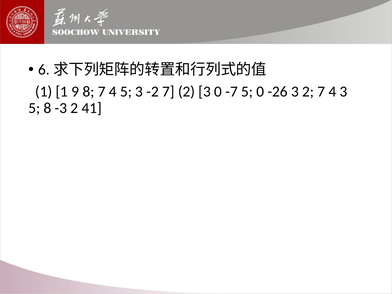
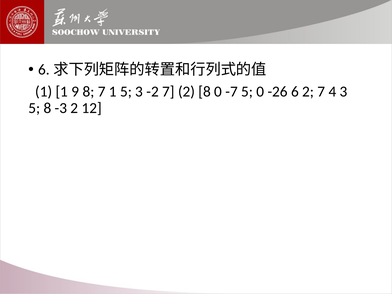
8 7 4: 4 -> 1
2 3: 3 -> 8
-26 3: 3 -> 6
41: 41 -> 12
